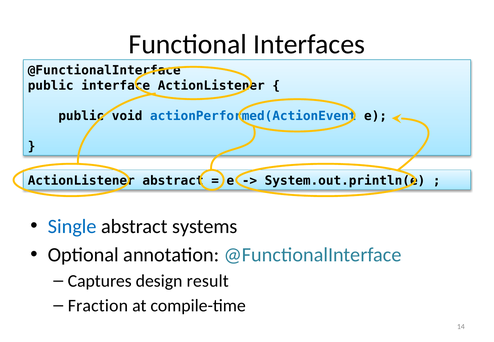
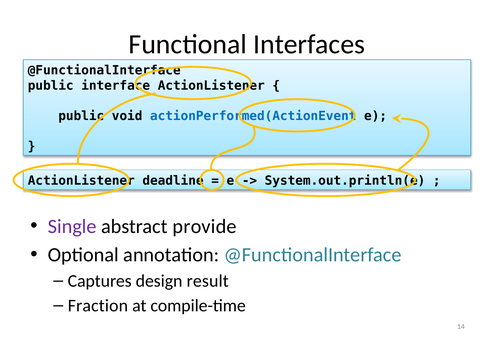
ActionListener abstract: abstract -> deadline
Single colour: blue -> purple
systems: systems -> provide
